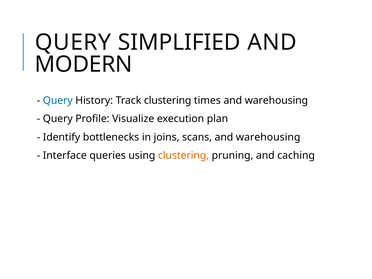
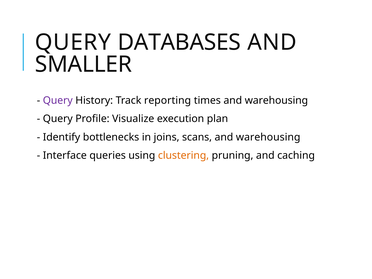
SIMPLIFIED: SIMPLIFIED -> DATABASES
MODERN: MODERN -> SMALLER
Query at (58, 100) colour: blue -> purple
Track clustering: clustering -> reporting
